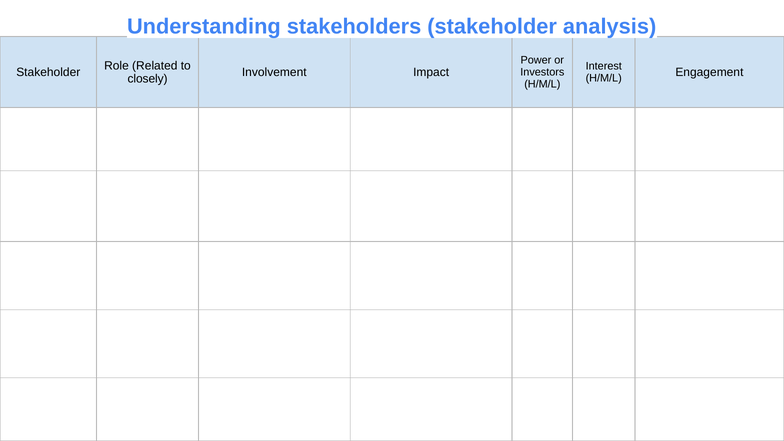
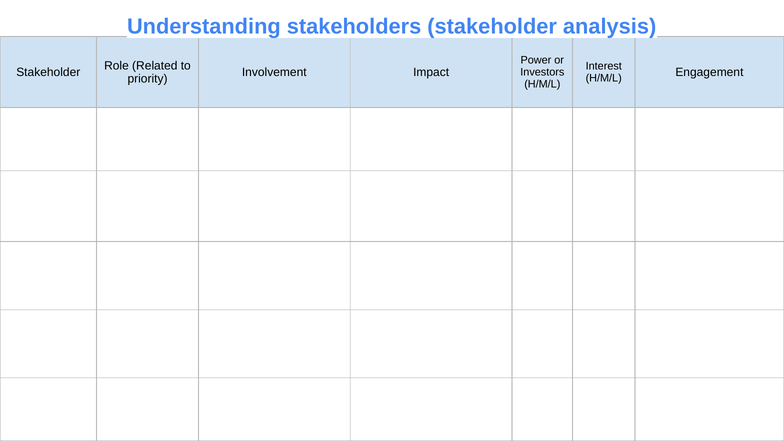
closely: closely -> priority
